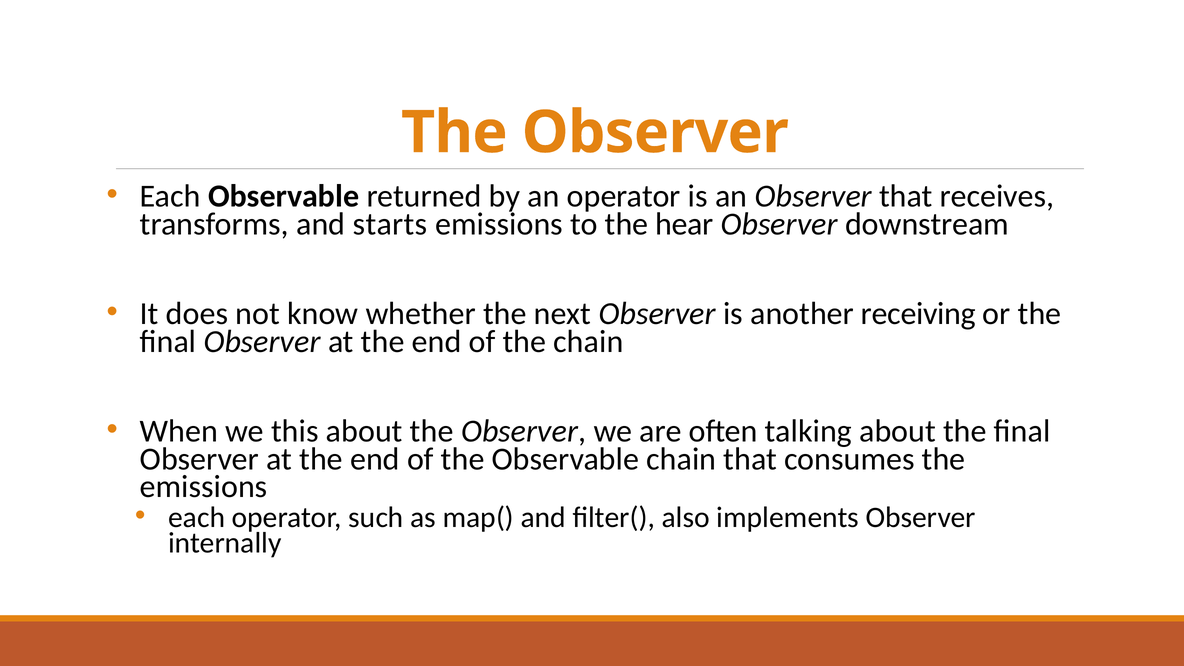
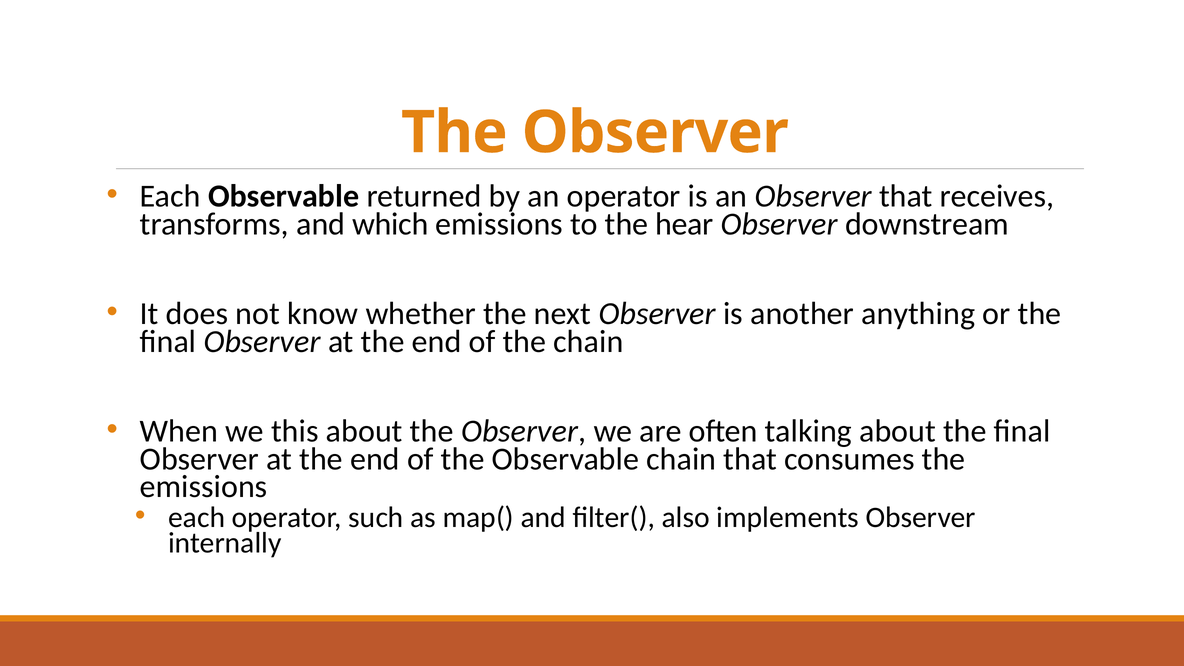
starts: starts -> which
receiving: receiving -> anything
